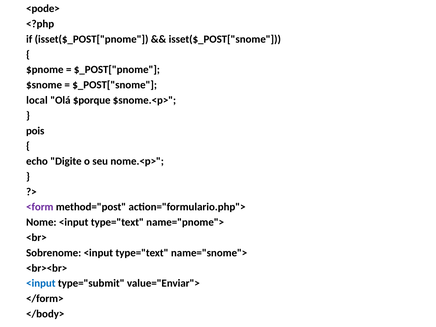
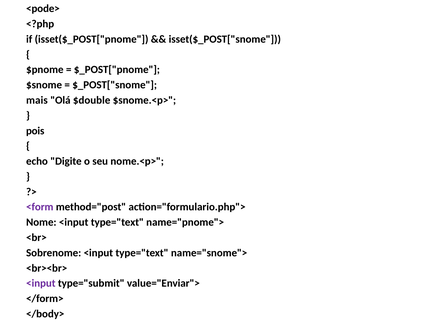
local: local -> mais
$porque: $porque -> $double
<input at (41, 283) colour: blue -> purple
